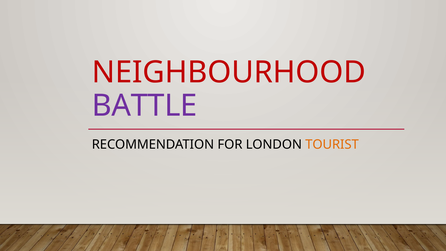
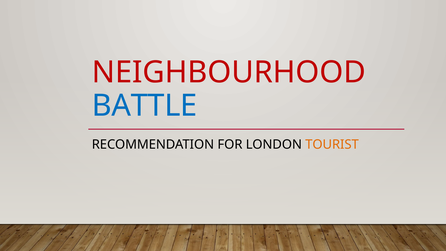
BATTLE colour: purple -> blue
